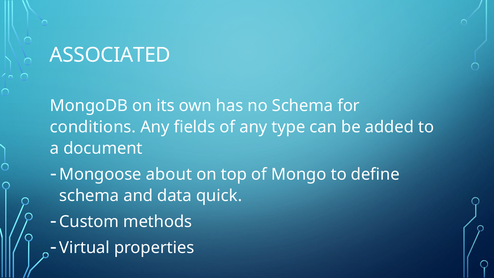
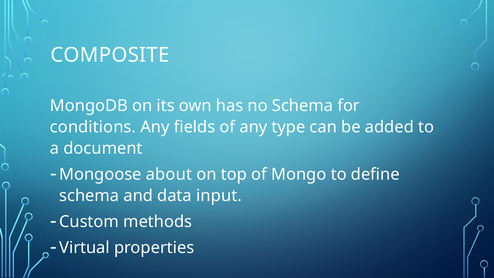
ASSOCIATED: ASSOCIATED -> COMPOSITE
quick: quick -> input
